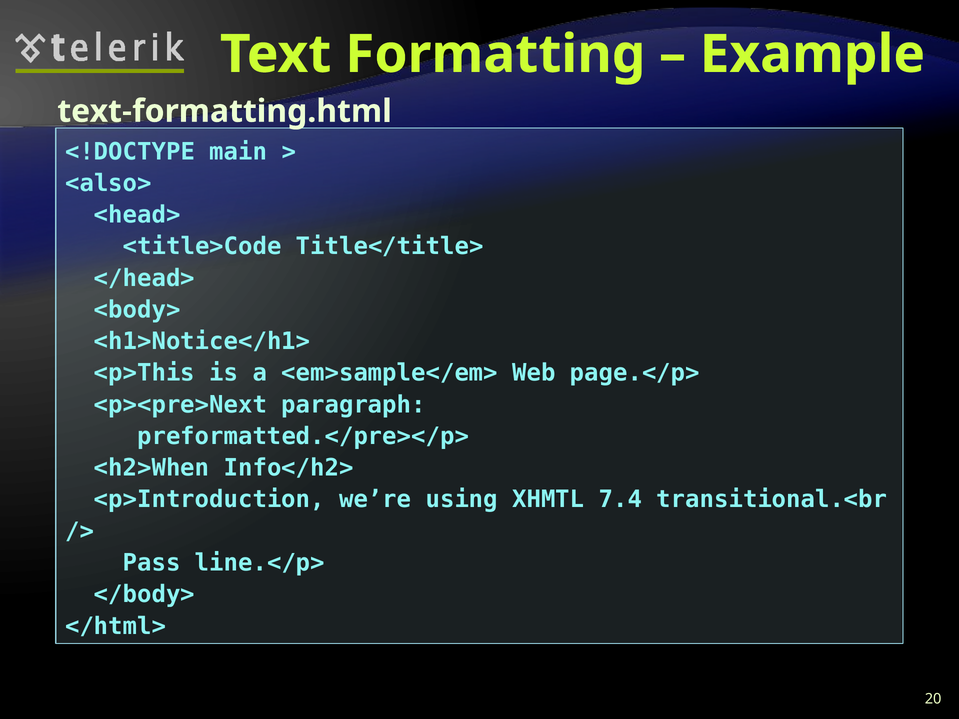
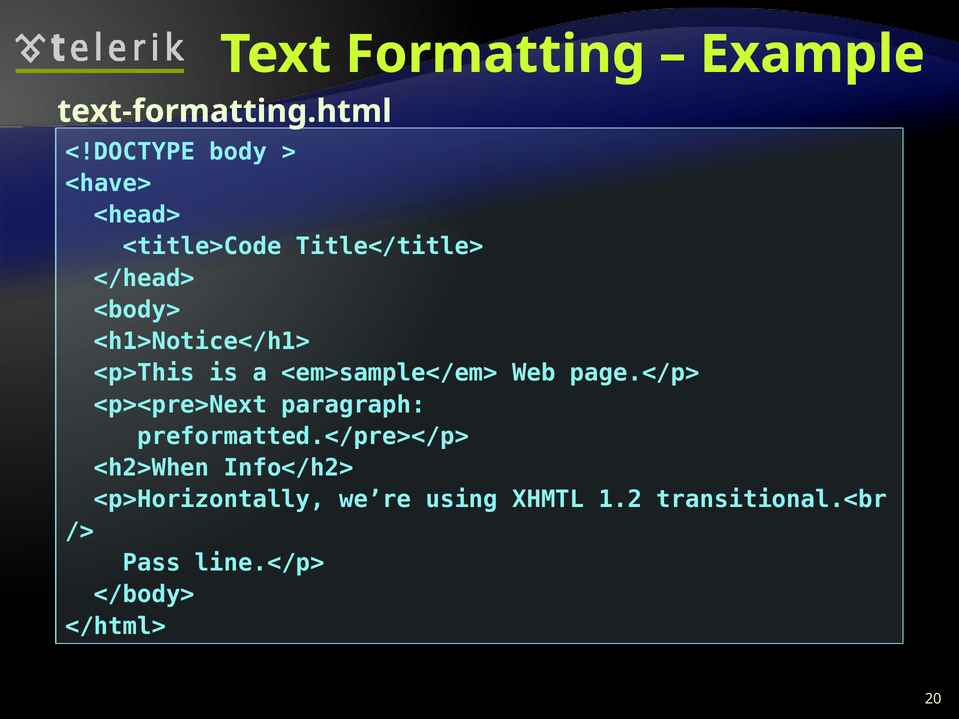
main: main -> body
<also>: <also> -> <have>
<p>Introduction: <p>Introduction -> <p>Horizontally
7.4: 7.4 -> 1.2
